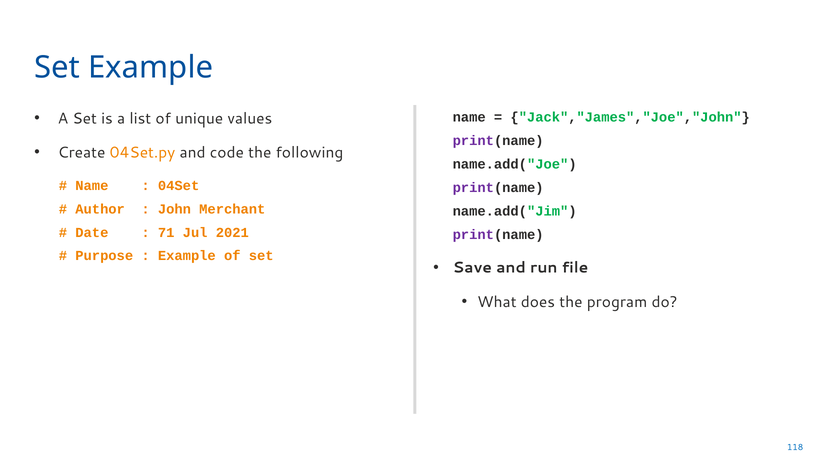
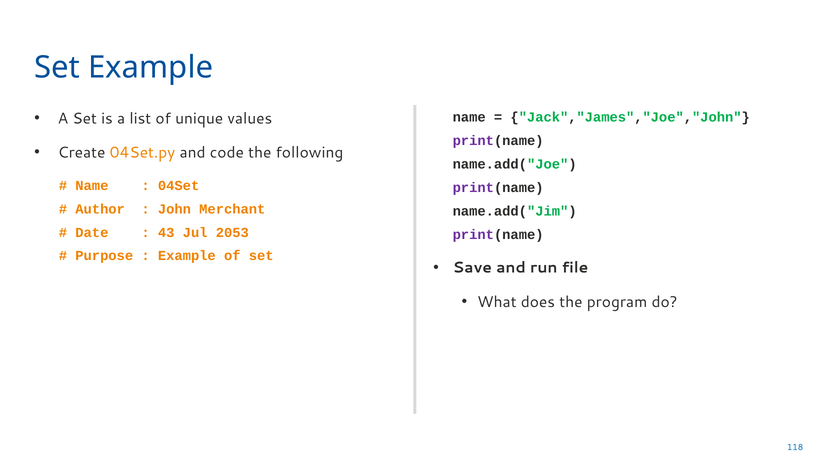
71: 71 -> 43
2021: 2021 -> 2053
